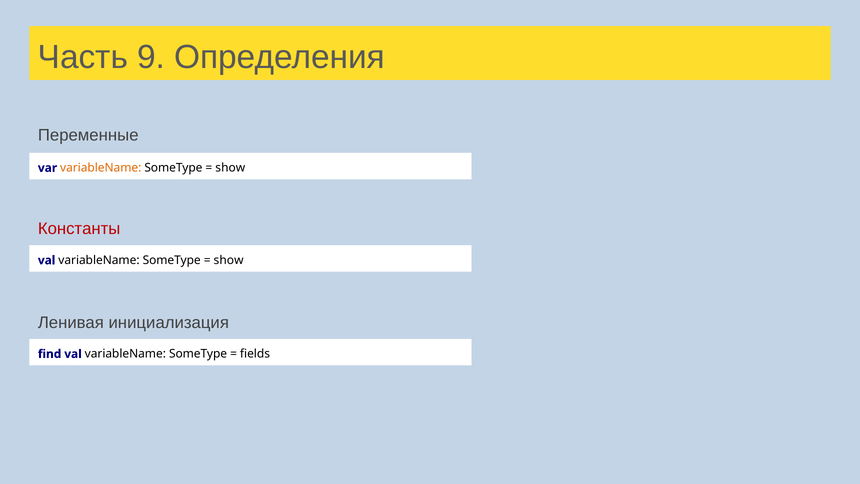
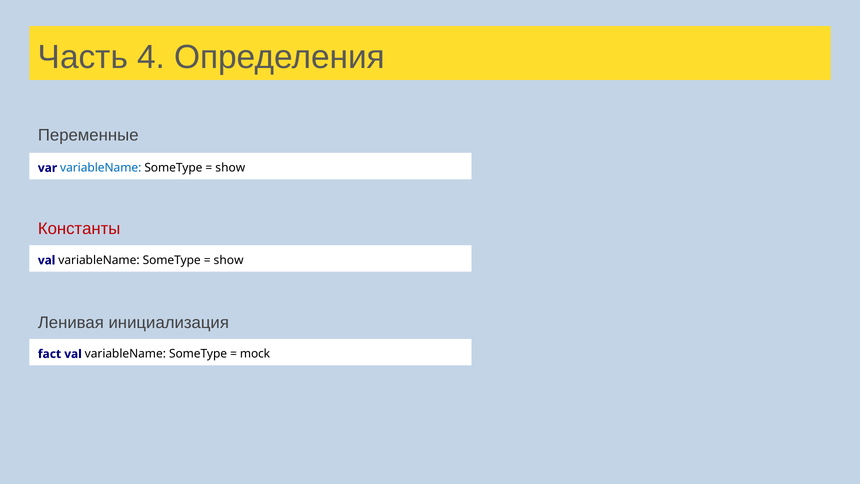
9: 9 -> 4
variableName at (101, 168) colour: orange -> blue
find: find -> fact
fields: fields -> mock
